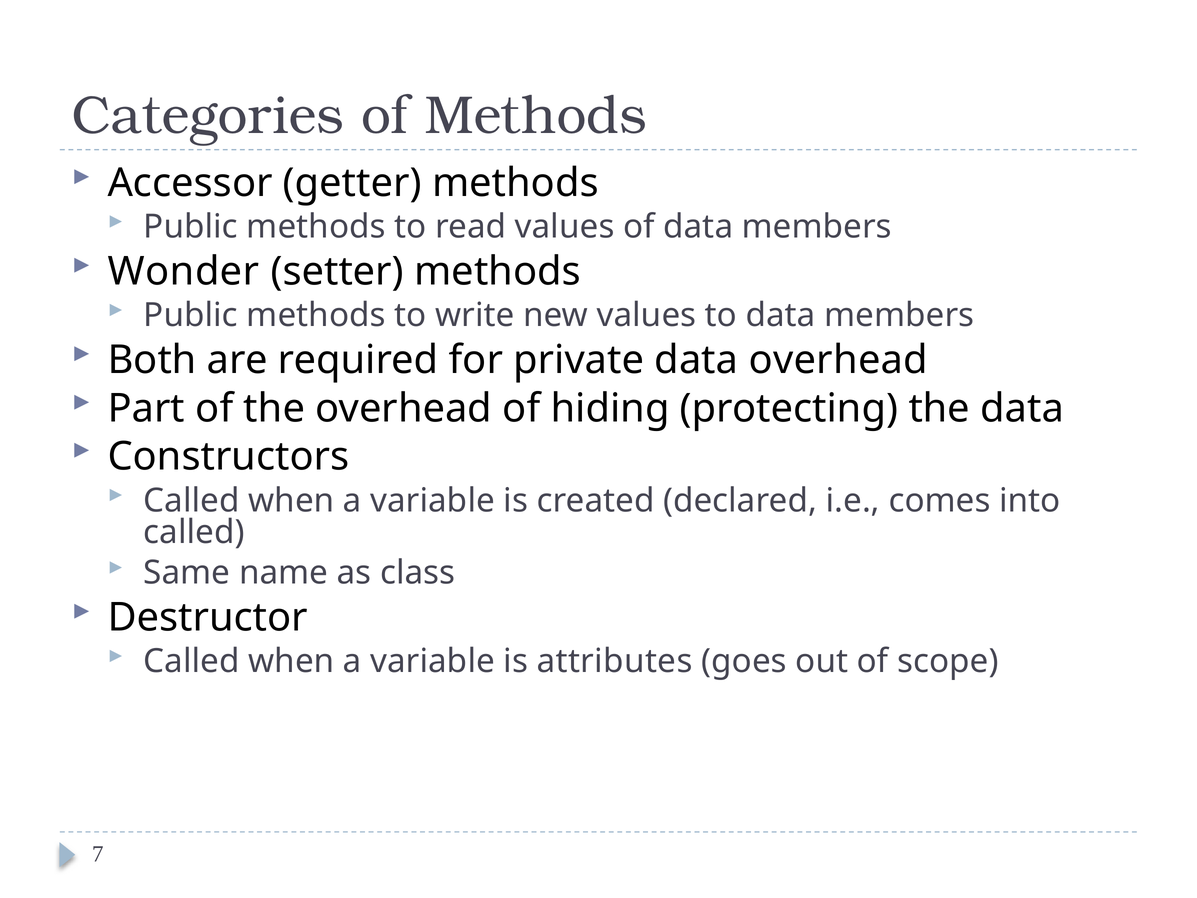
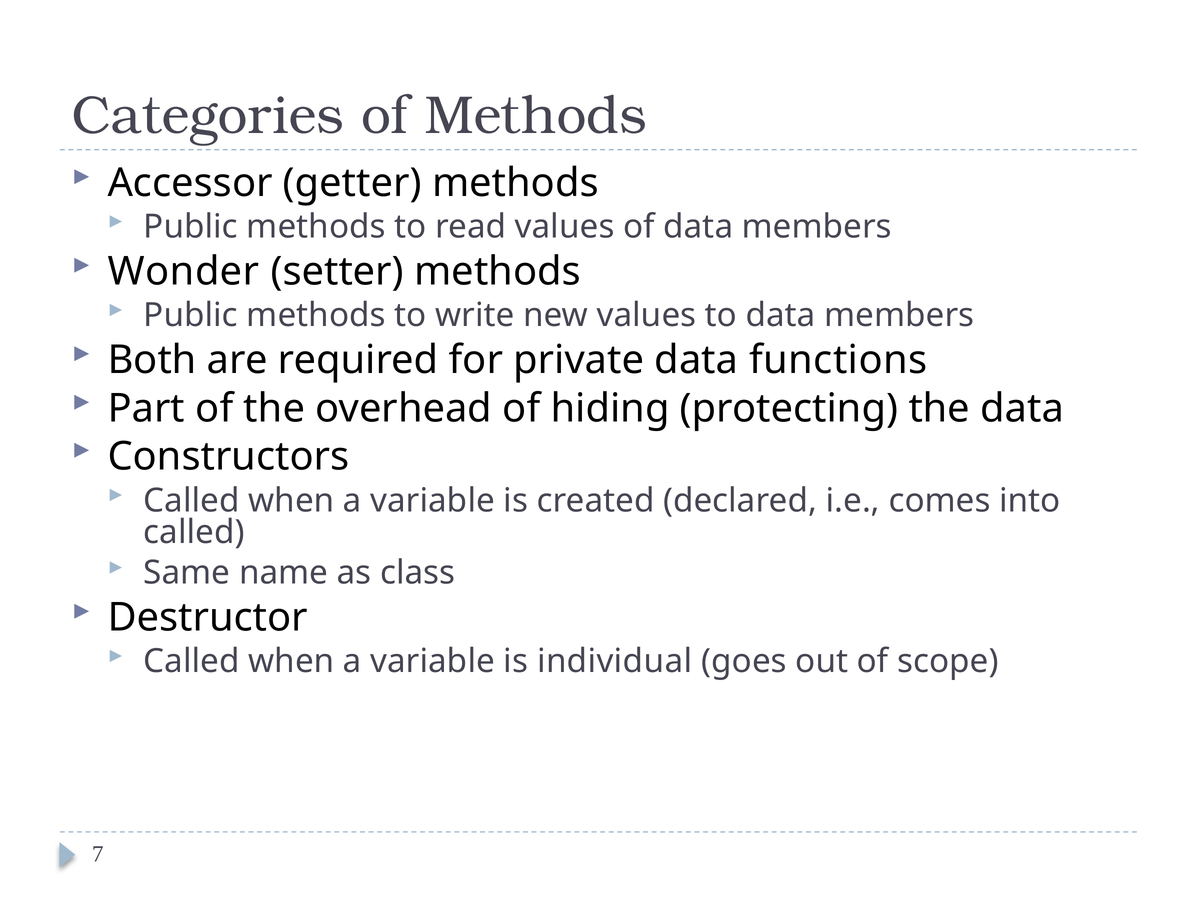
data overhead: overhead -> functions
attributes: attributes -> individual
